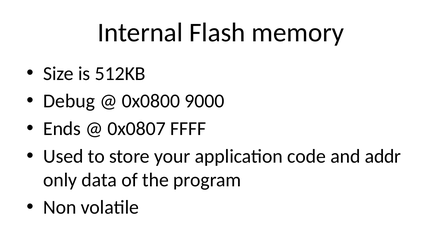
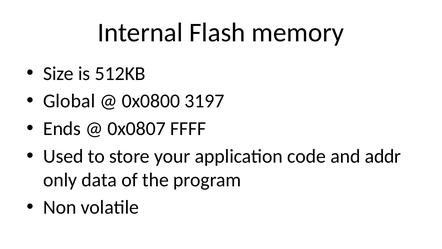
Debug: Debug -> Global
9000: 9000 -> 3197
